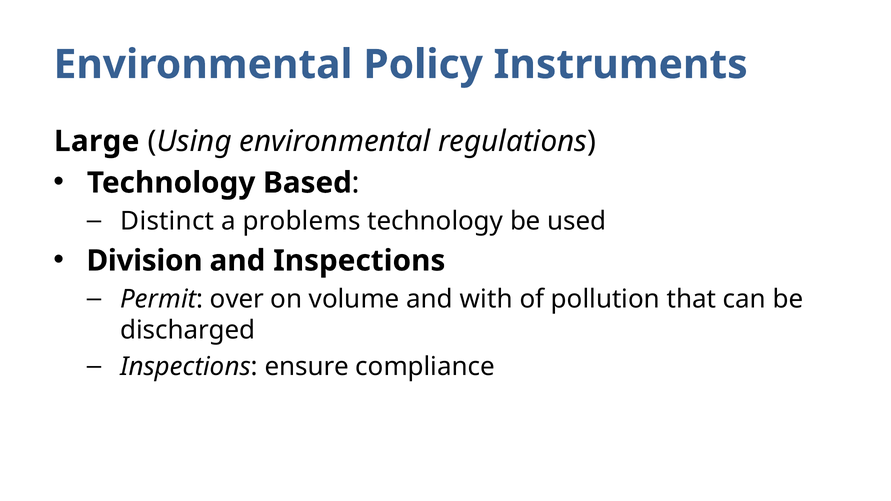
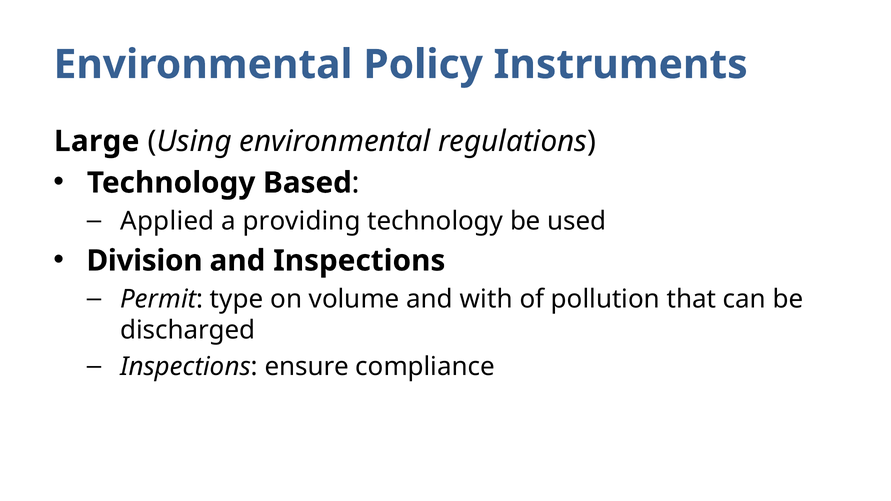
Distinct: Distinct -> Applied
problems: problems -> providing
over: over -> type
